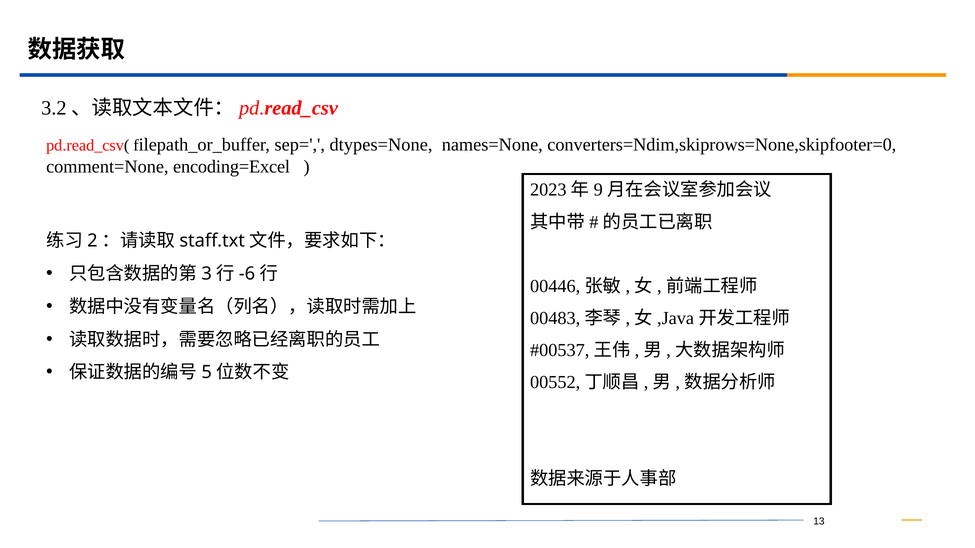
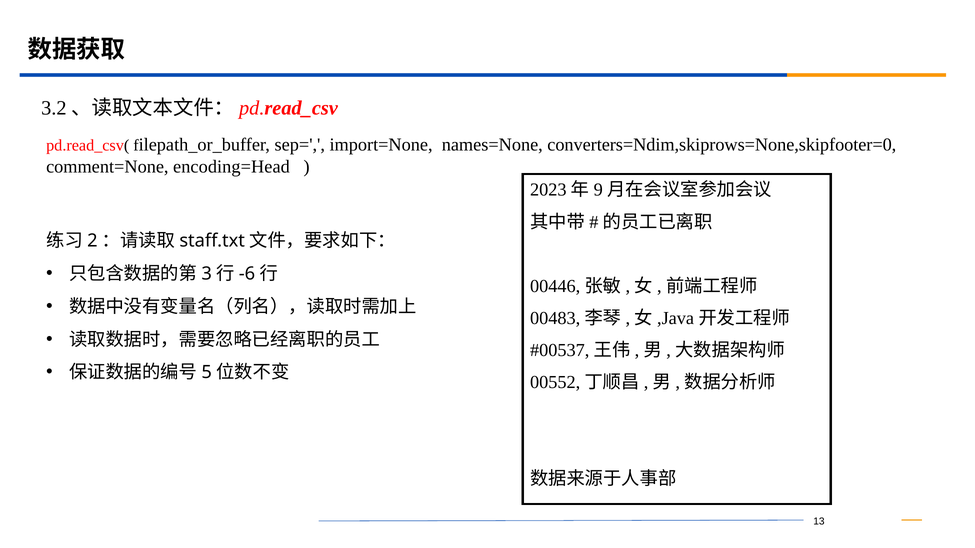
dtypes=None: dtypes=None -> import=None
encoding=Excel: encoding=Excel -> encoding=Head
